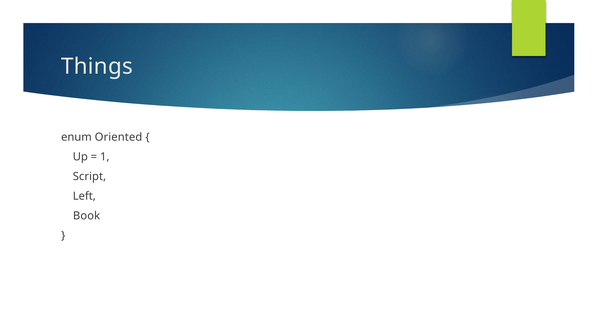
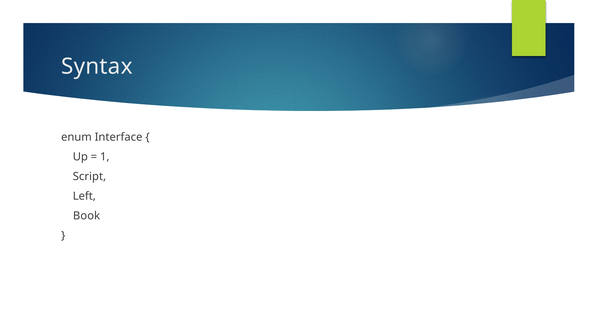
Things: Things -> Syntax
Oriented: Oriented -> Interface
